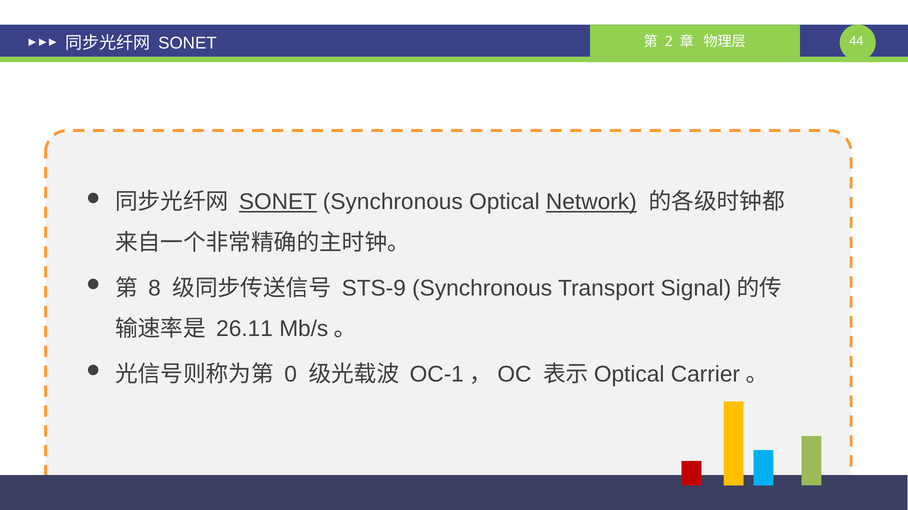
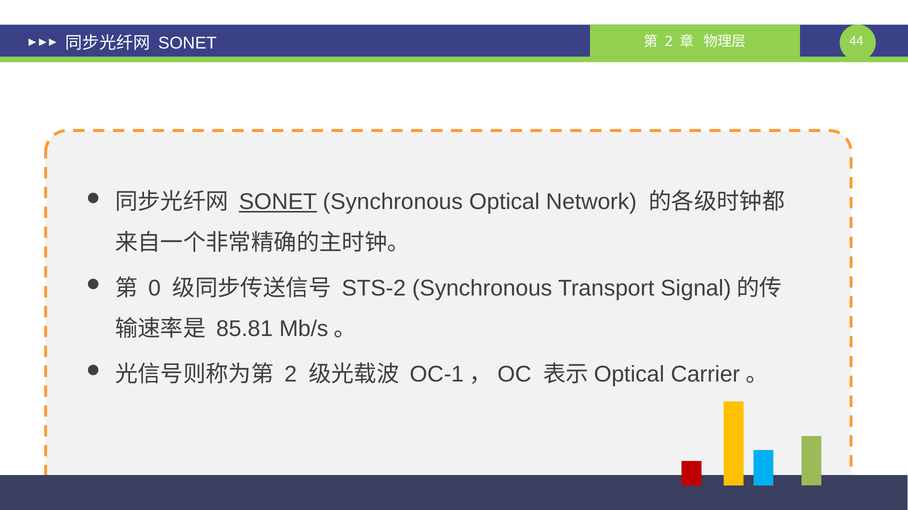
Network underline: present -> none
8: 8 -> 0
STS-9: STS-9 -> STS-2
26.11: 26.11 -> 85.81
0 at (291, 375): 0 -> 2
